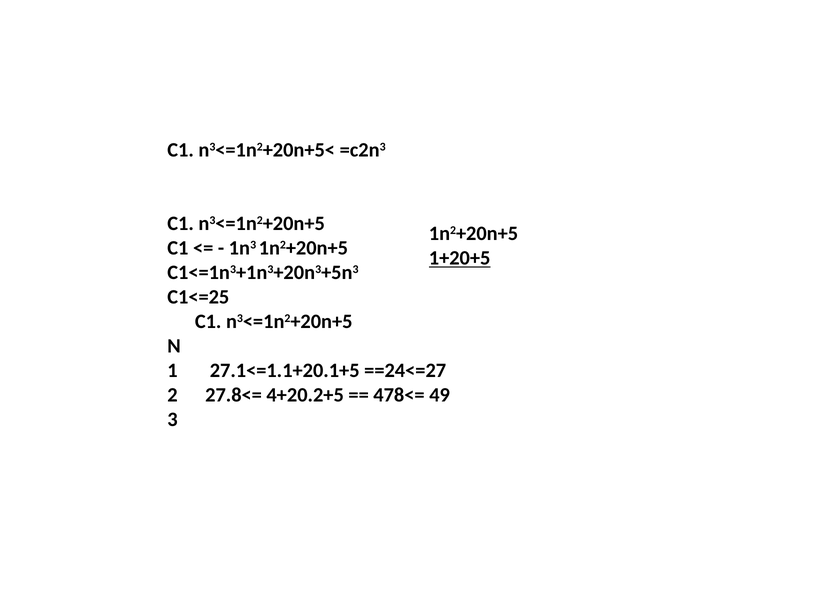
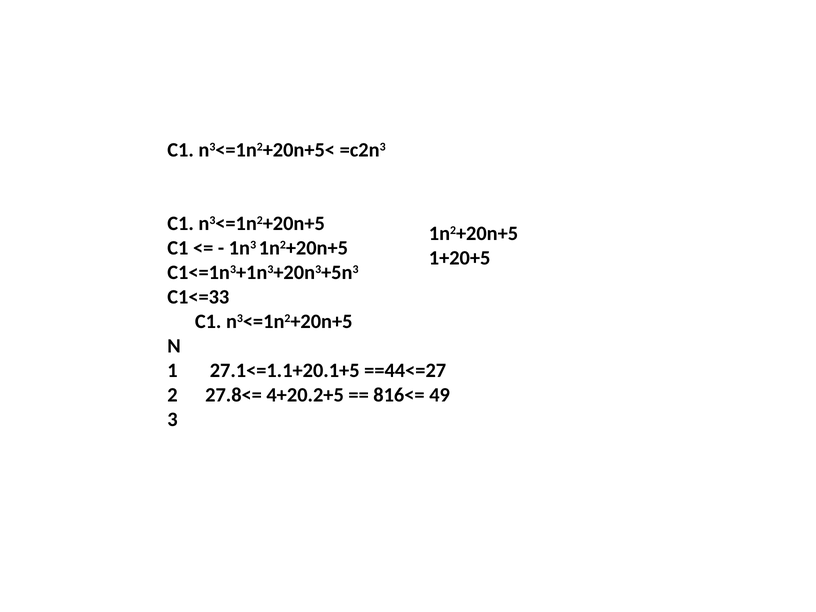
1+20+5 underline: present -> none
C1<=25: C1<=25 -> C1<=33
==24<=27: ==24<=27 -> ==44<=27
478<=: 478<= -> 816<=
